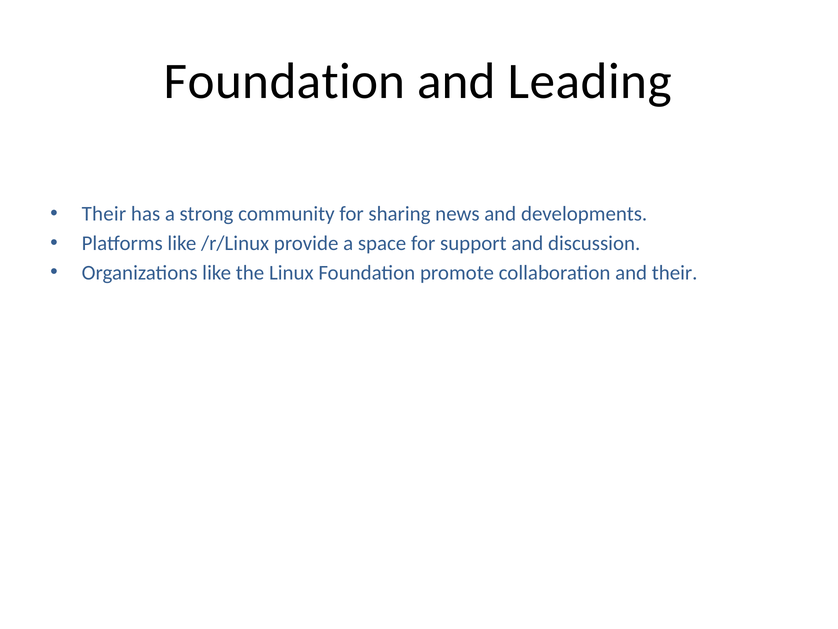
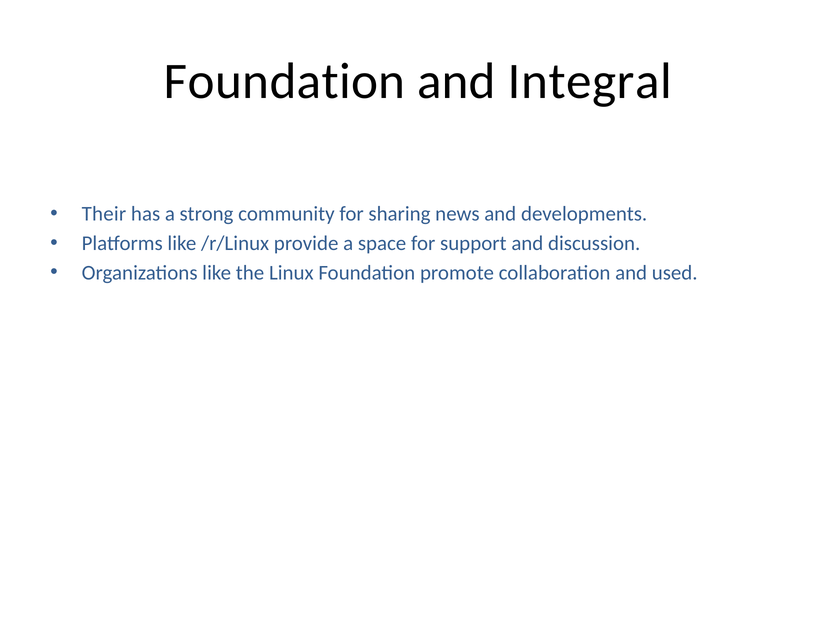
Leading: Leading -> Integral
and their: their -> used
